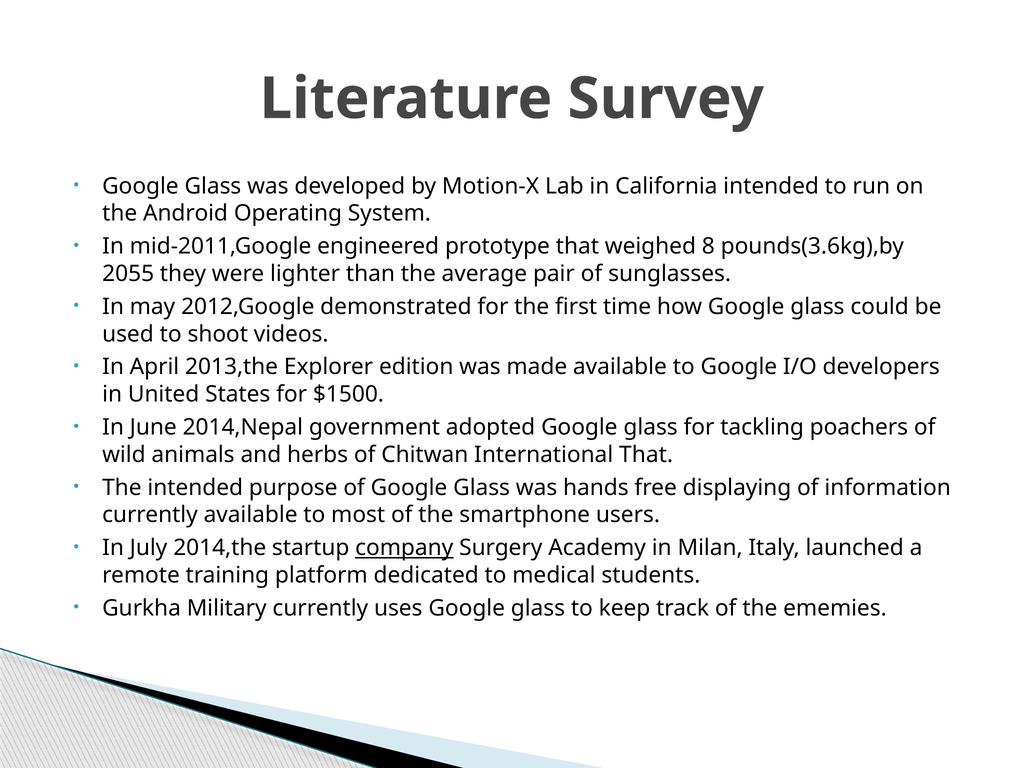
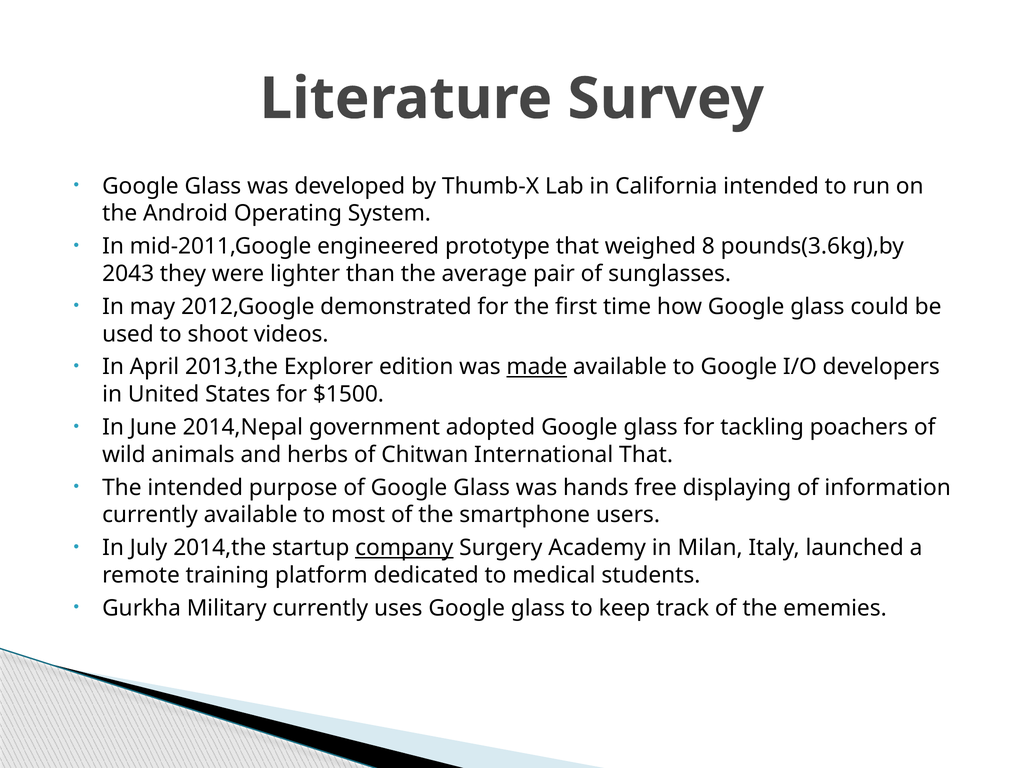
Motion-X: Motion-X -> Thumb-X
2055: 2055 -> 2043
made underline: none -> present
